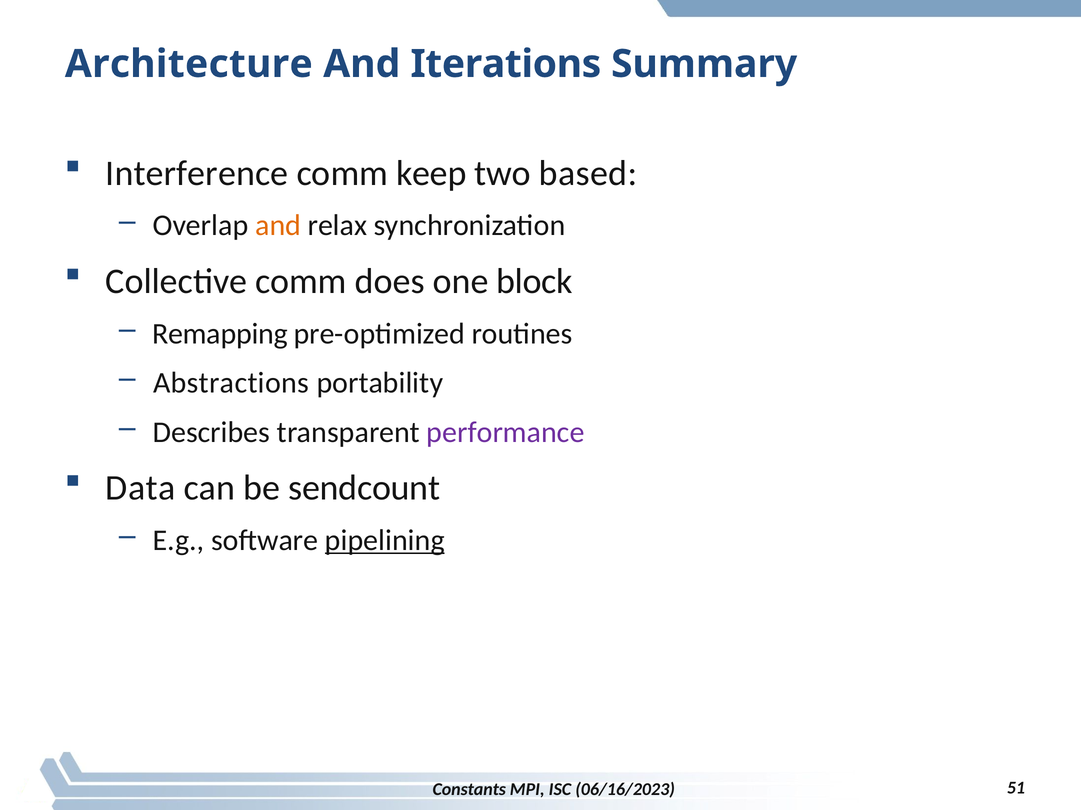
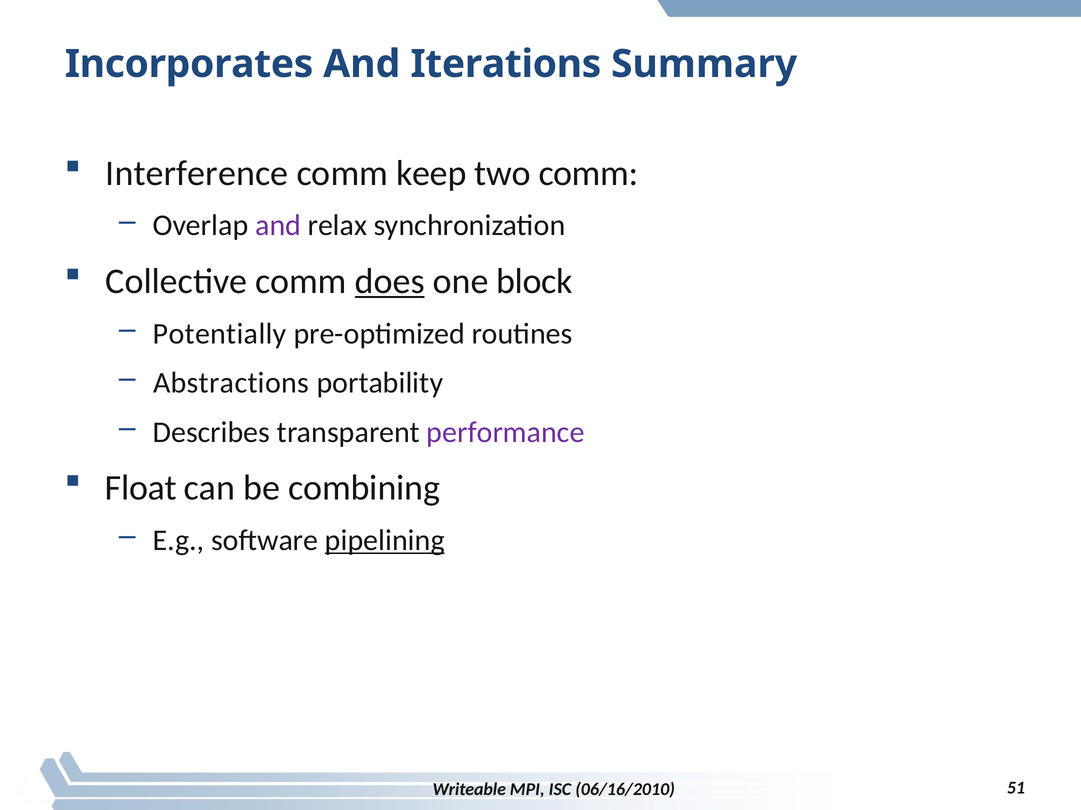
Architecture: Architecture -> Incorporates
two based: based -> comm
and at (278, 226) colour: orange -> purple
does underline: none -> present
Remapping: Remapping -> Potentially
Data: Data -> Float
sendcount: sendcount -> combining
Constants: Constants -> Writeable
06/16/2023: 06/16/2023 -> 06/16/2010
